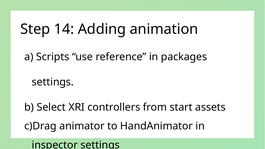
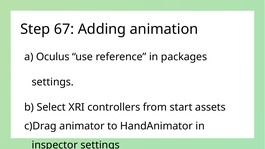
14: 14 -> 67
Scripts: Scripts -> Oculus
